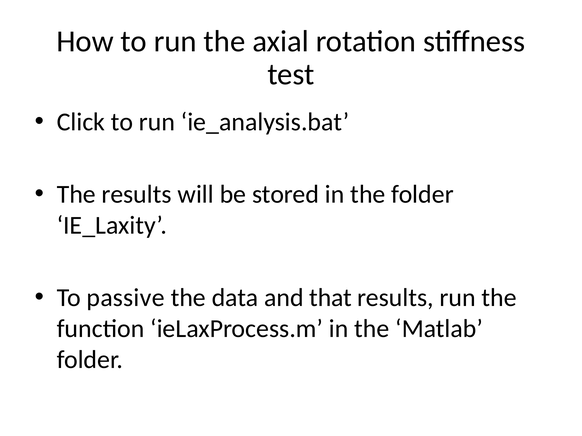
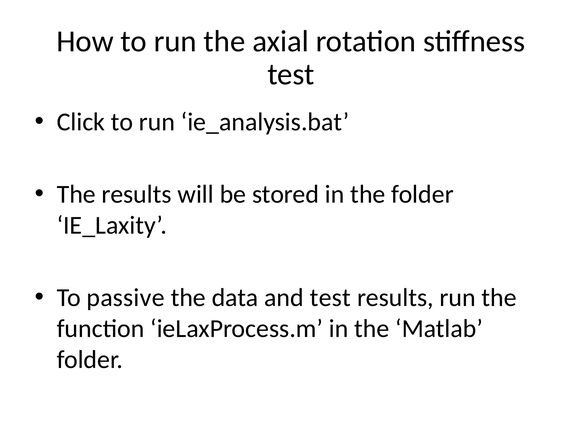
and that: that -> test
